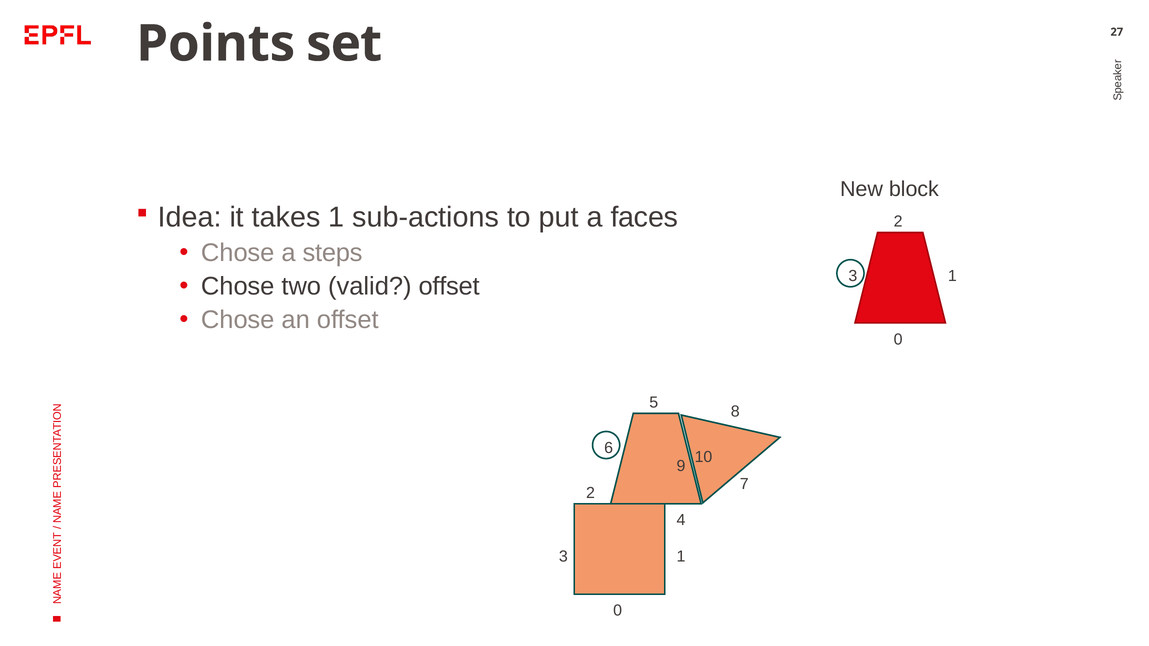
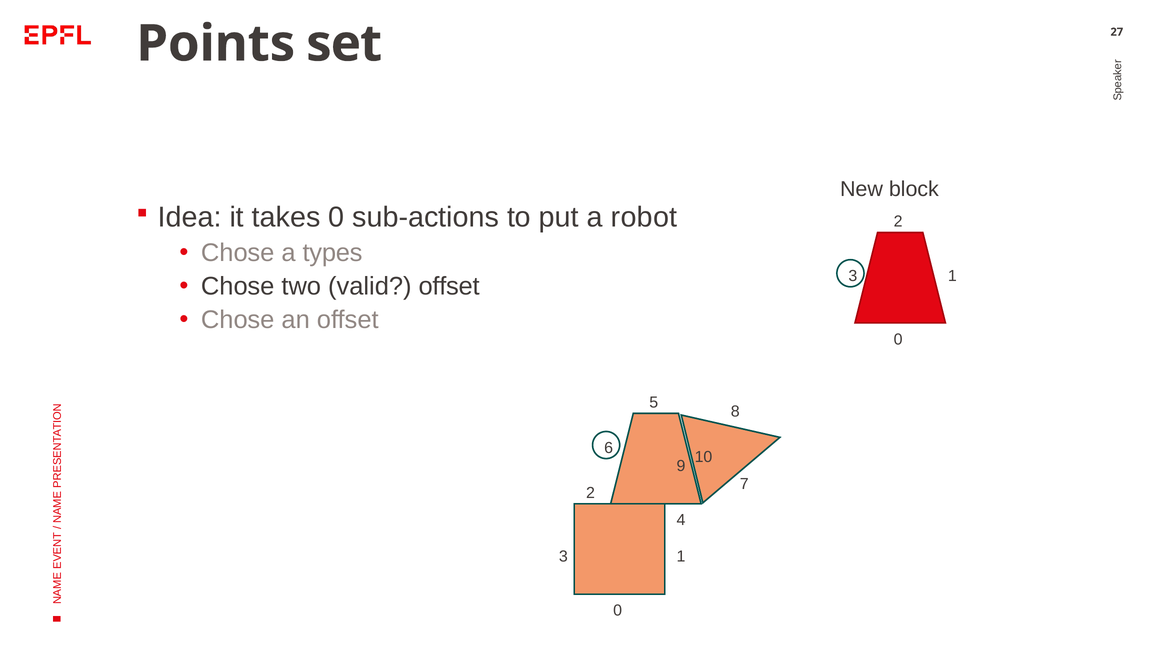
takes 1: 1 -> 0
faces: faces -> robot
steps: steps -> types
